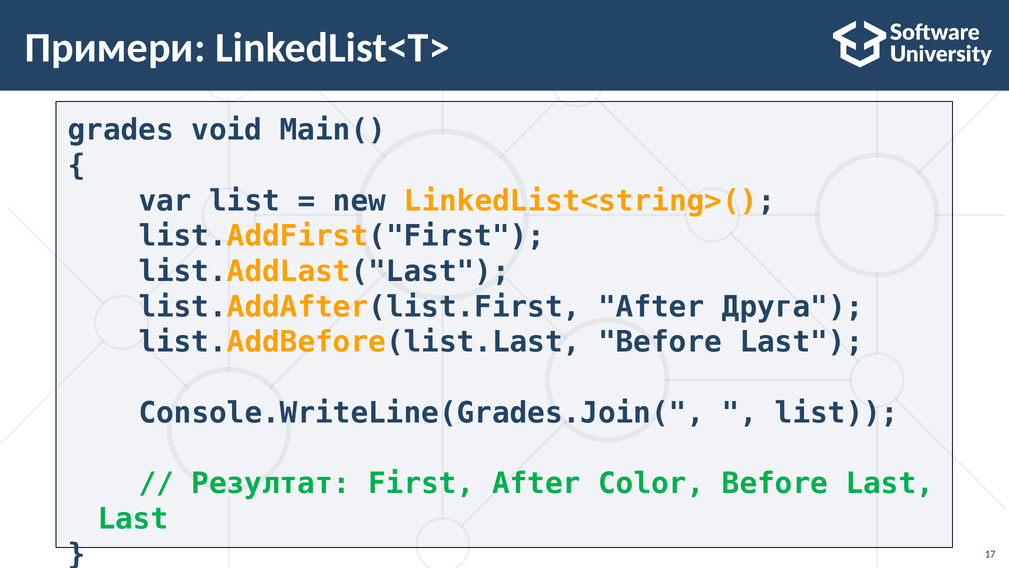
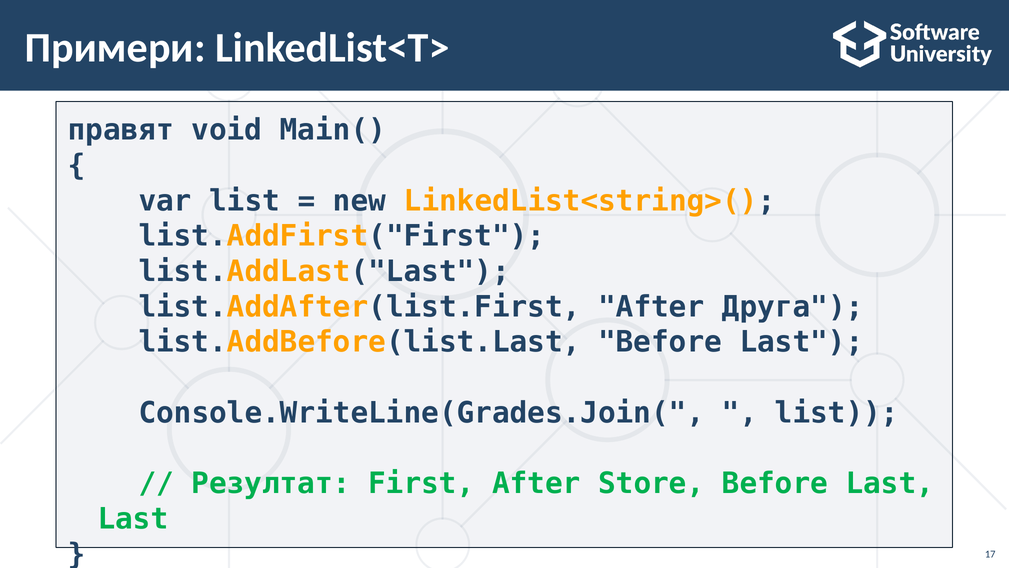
grades: grades -> правят
Color: Color -> Store
